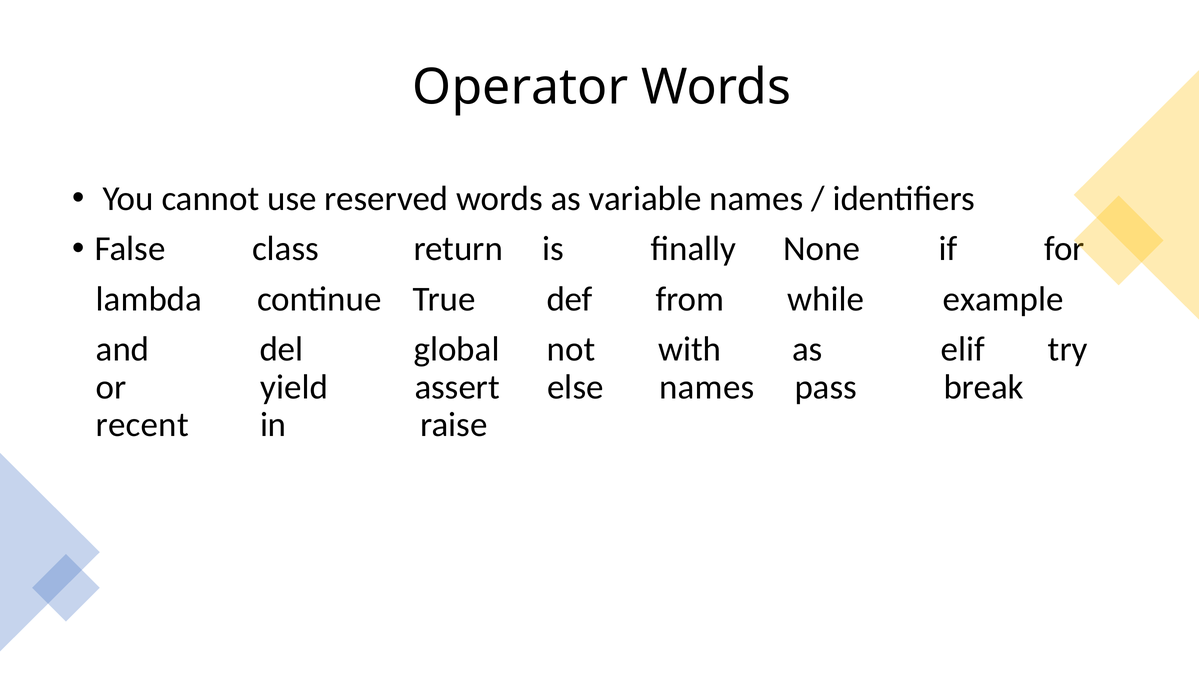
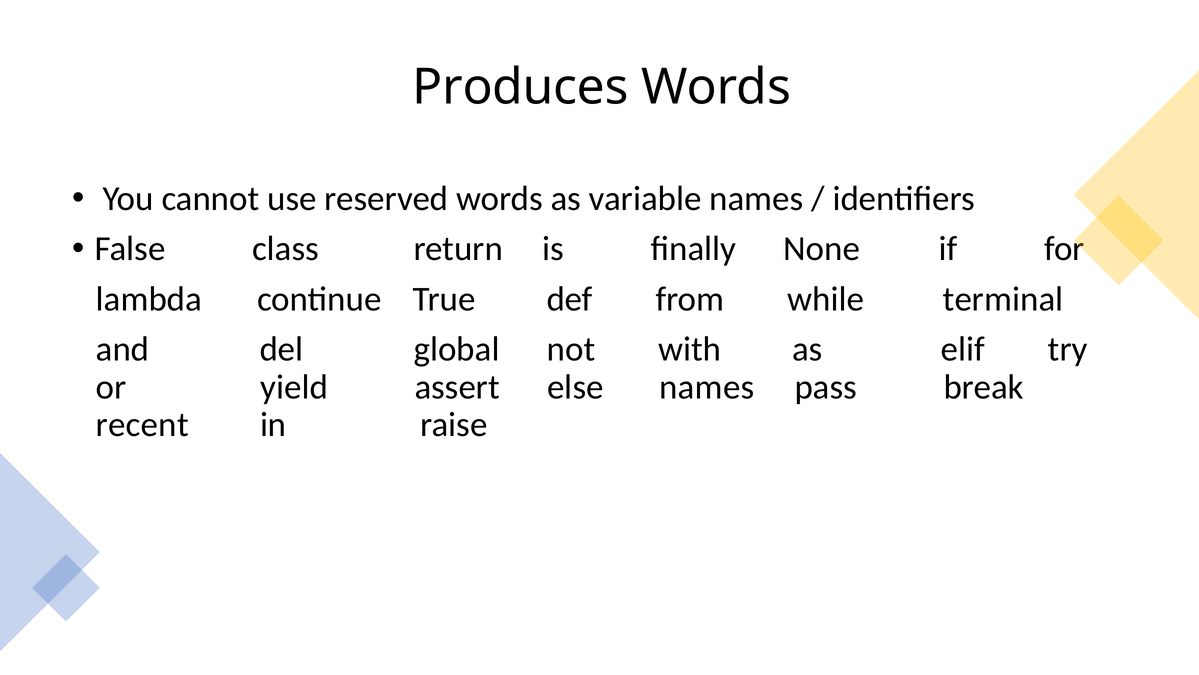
Operator: Operator -> Produces
example: example -> terminal
